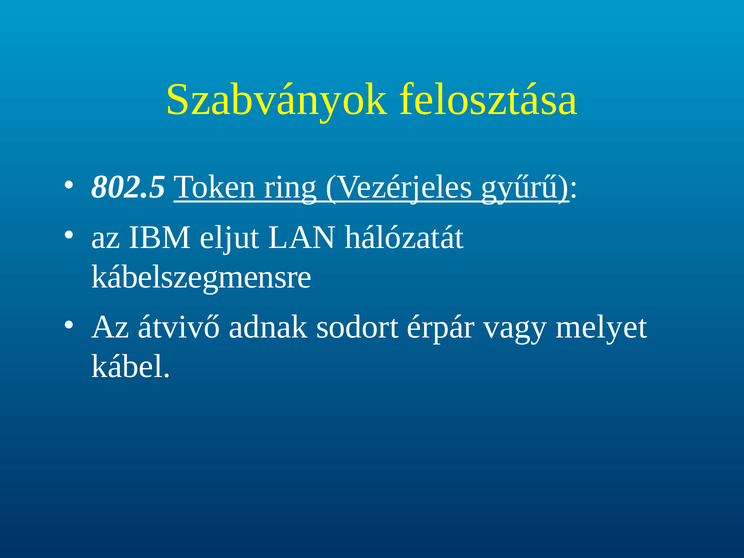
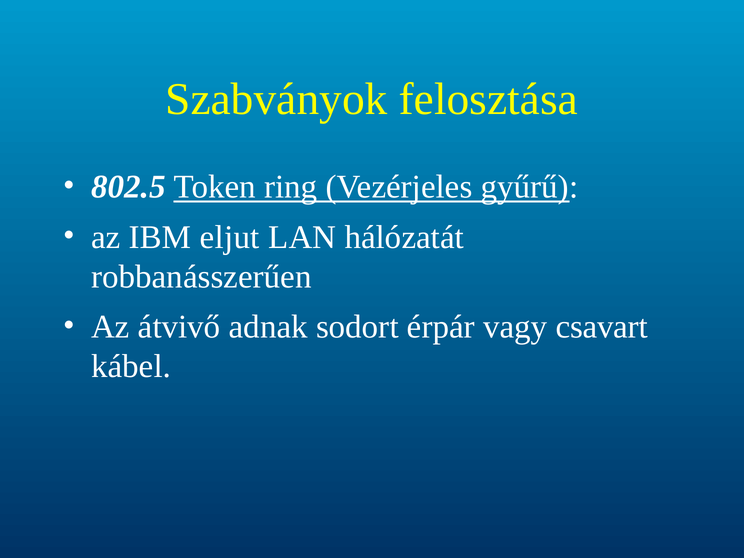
kábelszegmensre: kábelszegmensre -> robbanásszerűen
melyet: melyet -> csavart
